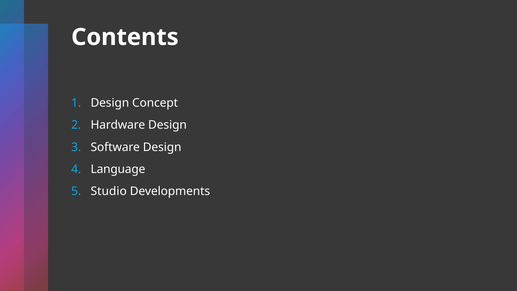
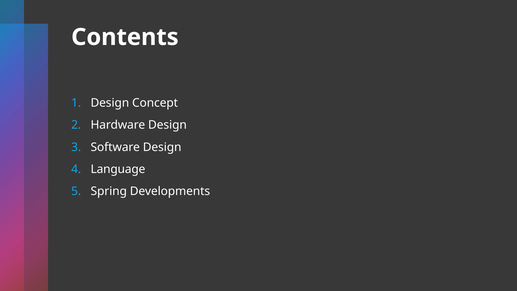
Studio: Studio -> Spring
